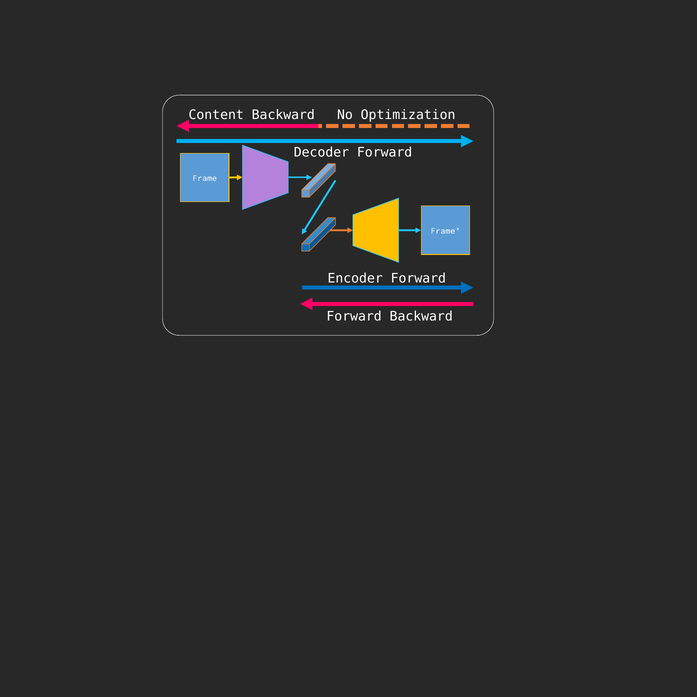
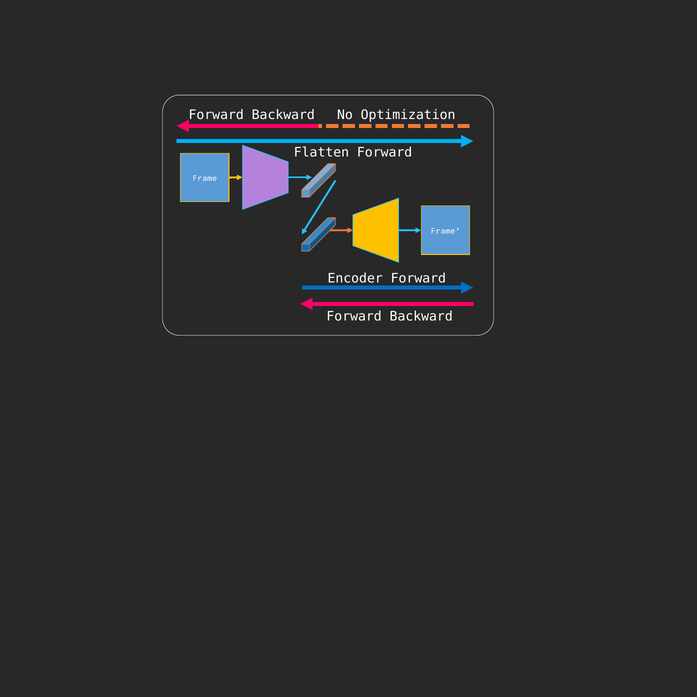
Content at (216, 115): Content -> Forward
Decoder: Decoder -> Flatten
